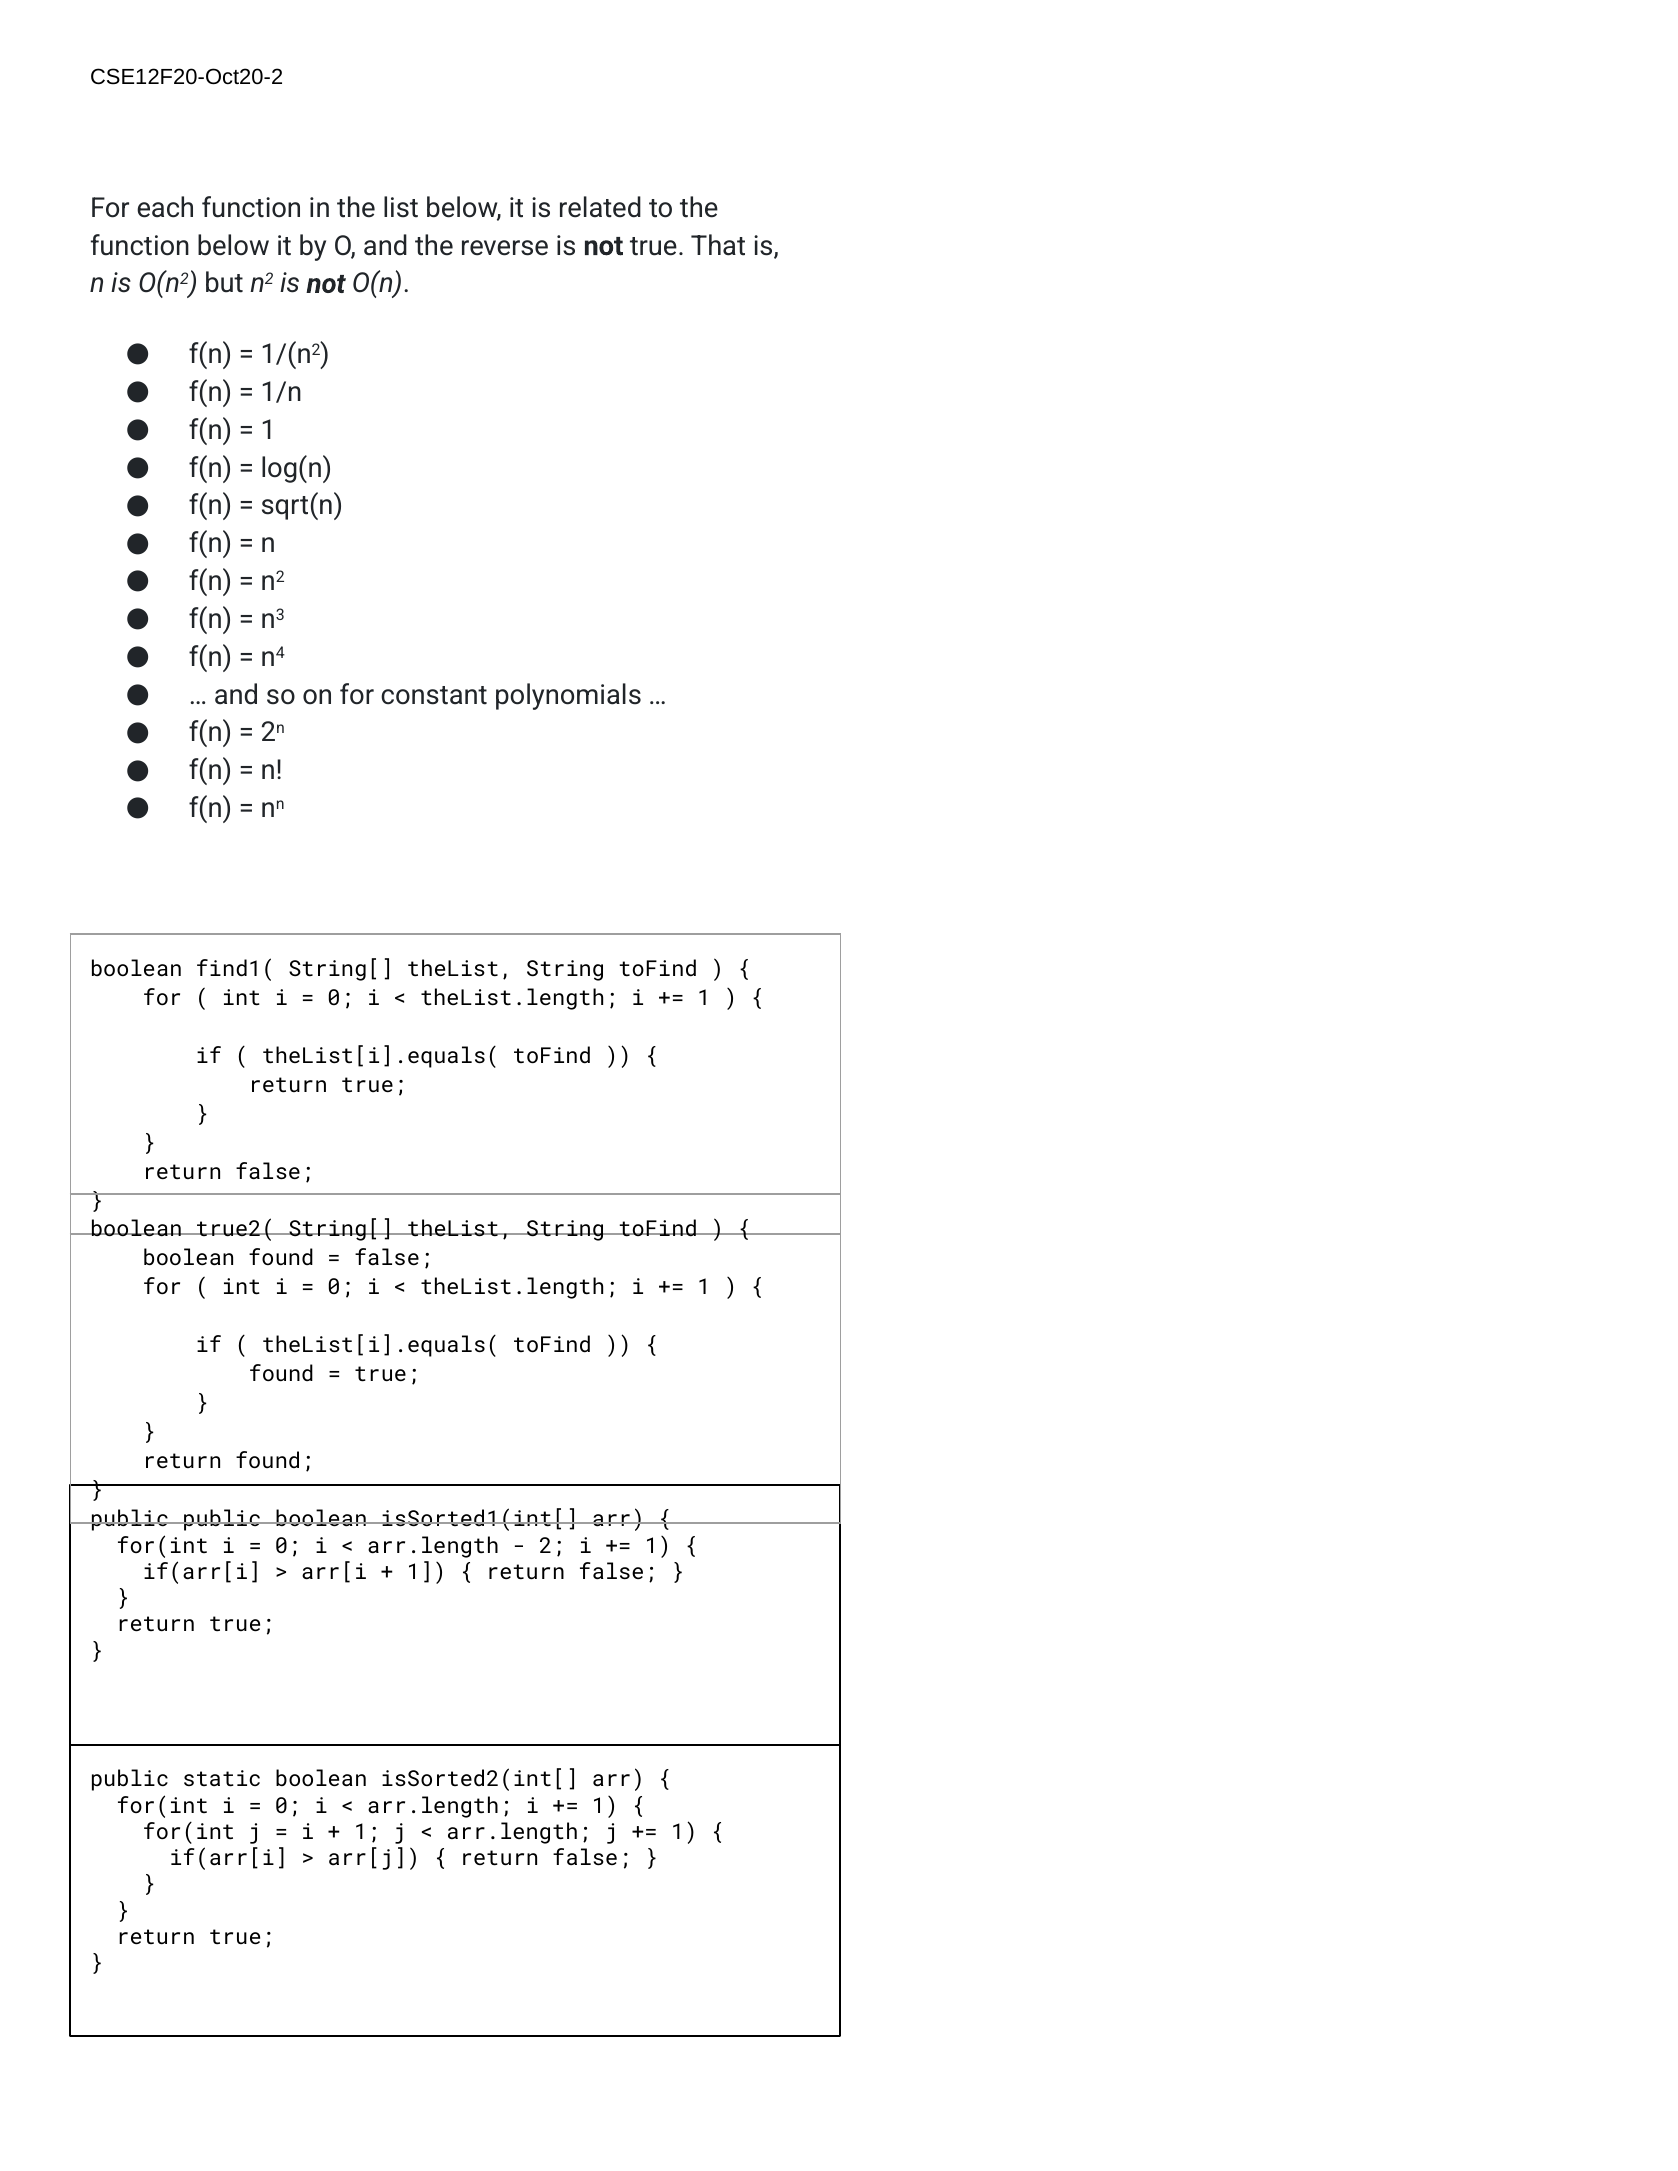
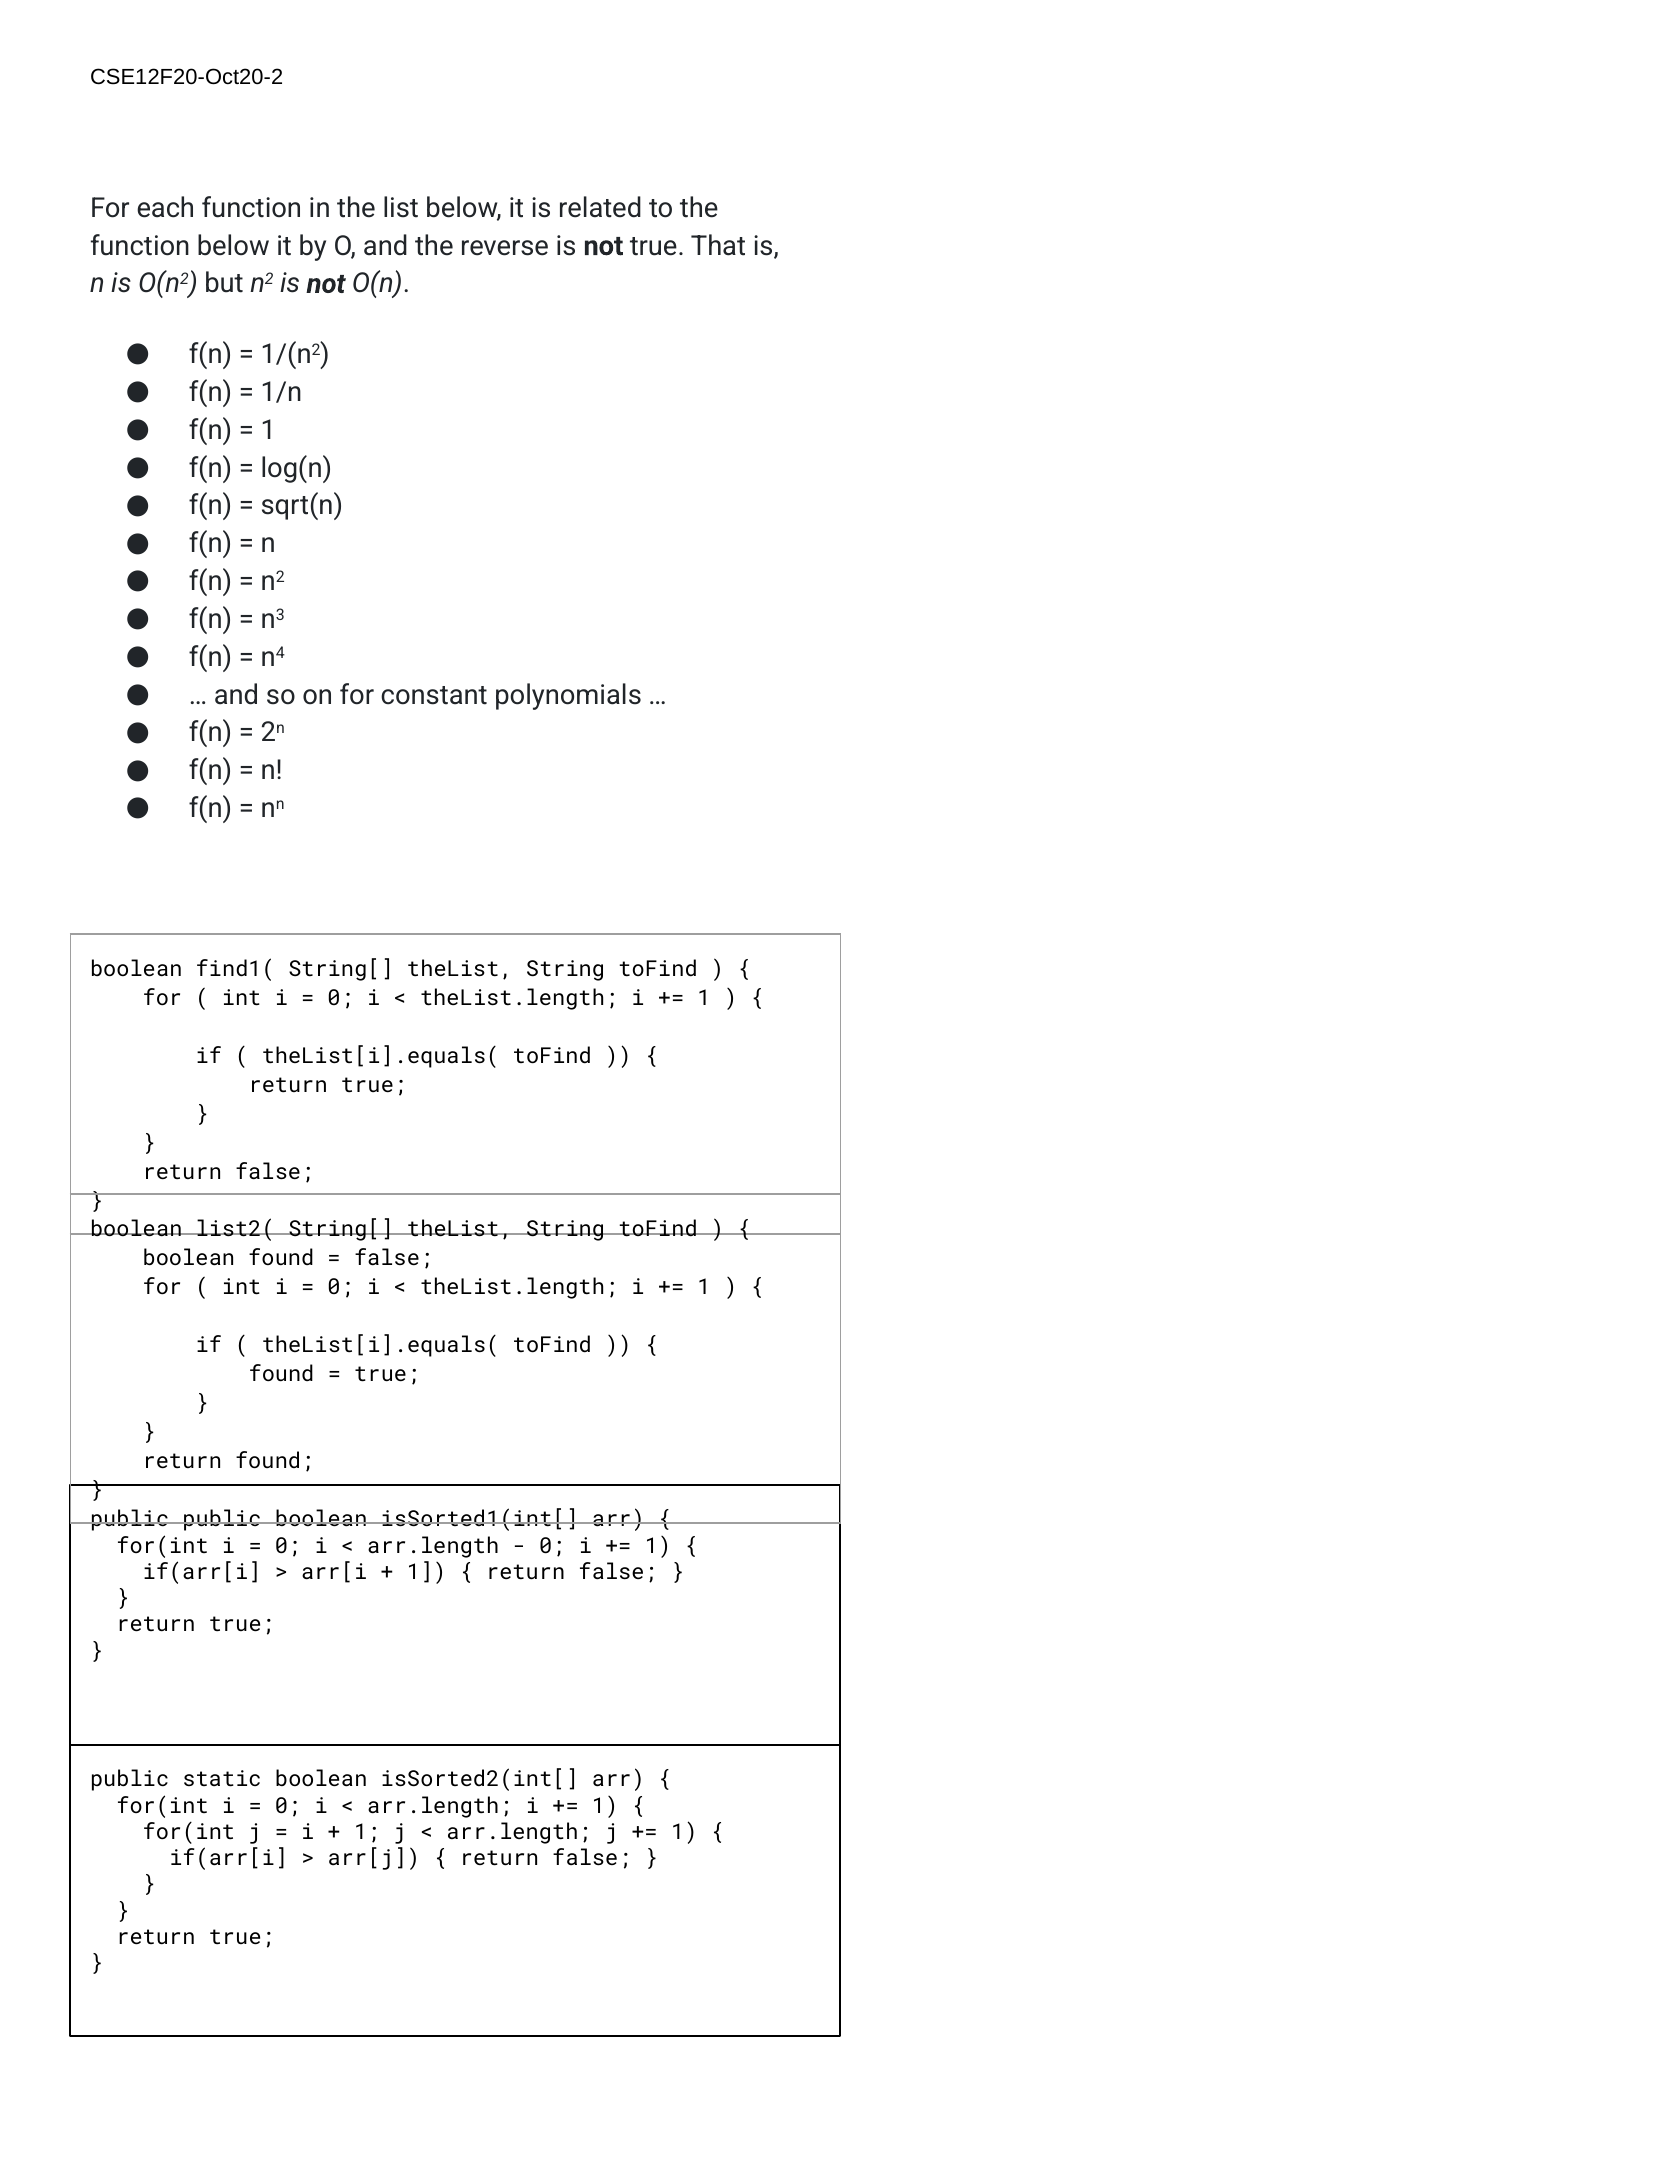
true2(: true2( -> list2(
2 at (552, 1546): 2 -> 0
